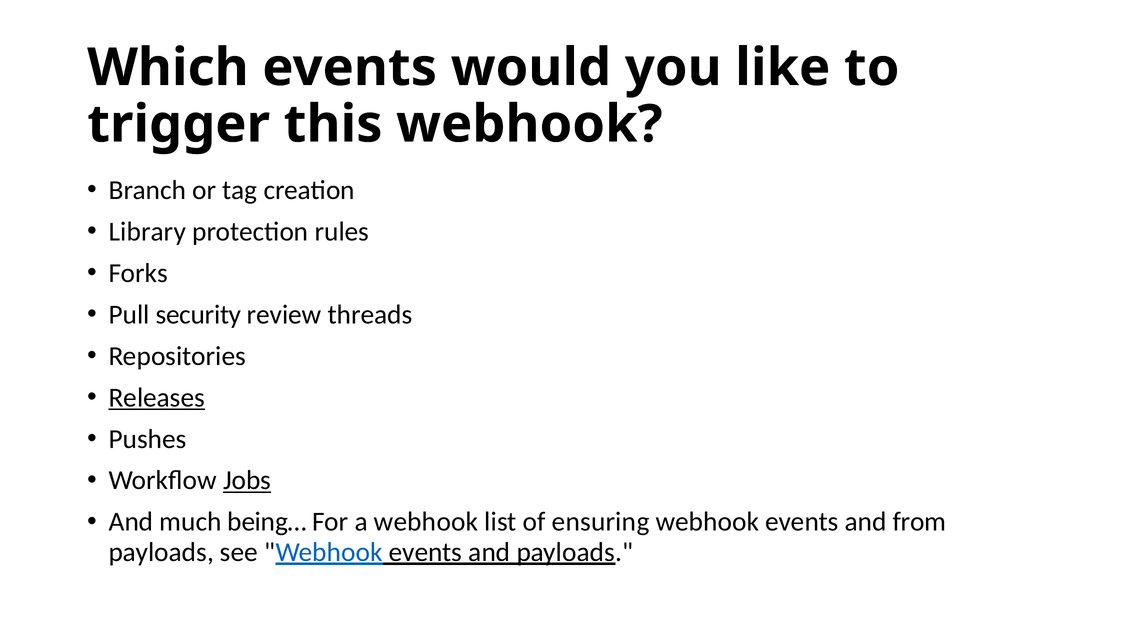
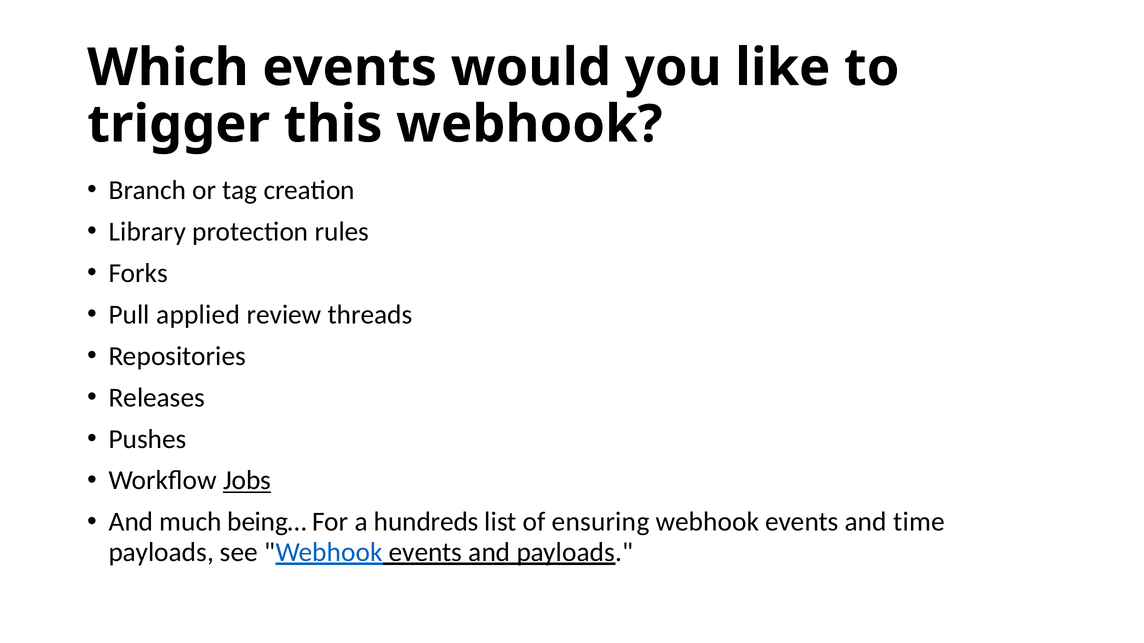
security: security -> applied
Releases underline: present -> none
a webhook: webhook -> hundreds
from: from -> time
